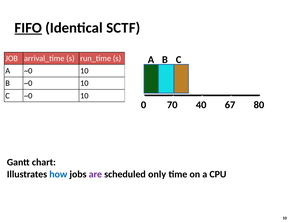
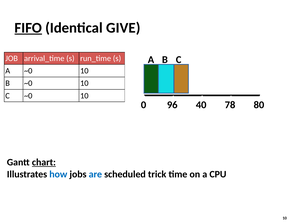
SCTF: SCTF -> GIVE
70: 70 -> 96
67: 67 -> 78
chart underline: none -> present
are colour: purple -> blue
only: only -> trick
